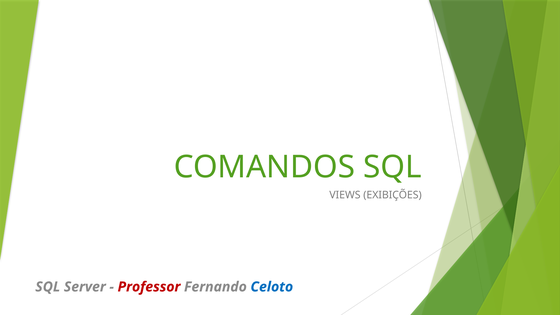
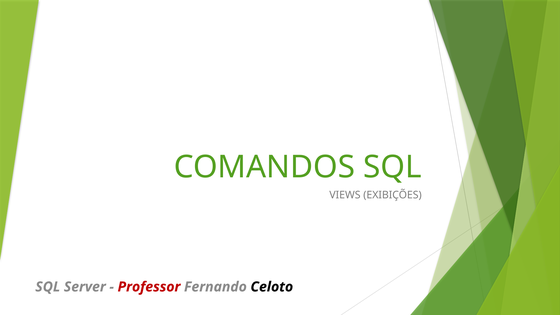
Celoto colour: blue -> black
